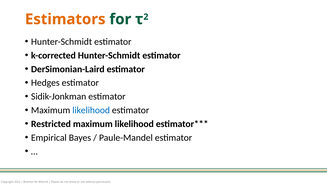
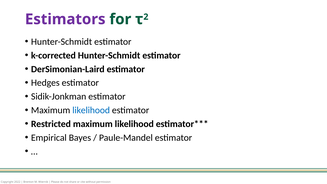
Estimators colour: orange -> purple
